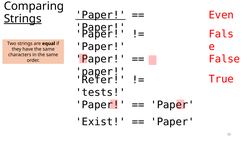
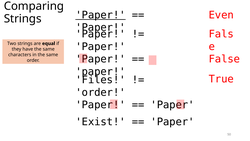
Strings at (23, 19) underline: present -> none
Refer: Refer -> Files
tests at (101, 92): tests -> order
